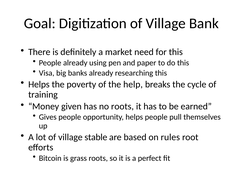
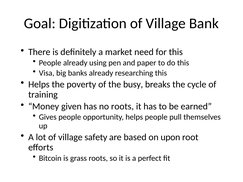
help: help -> busy
stable: stable -> safety
rules: rules -> upon
